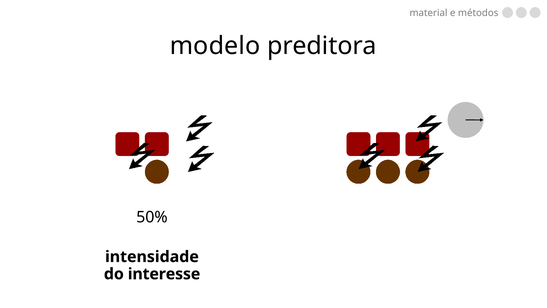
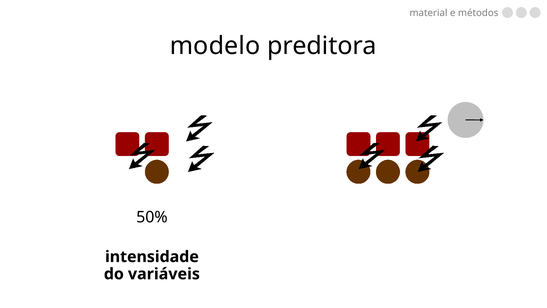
interesse: interesse -> variáveis
